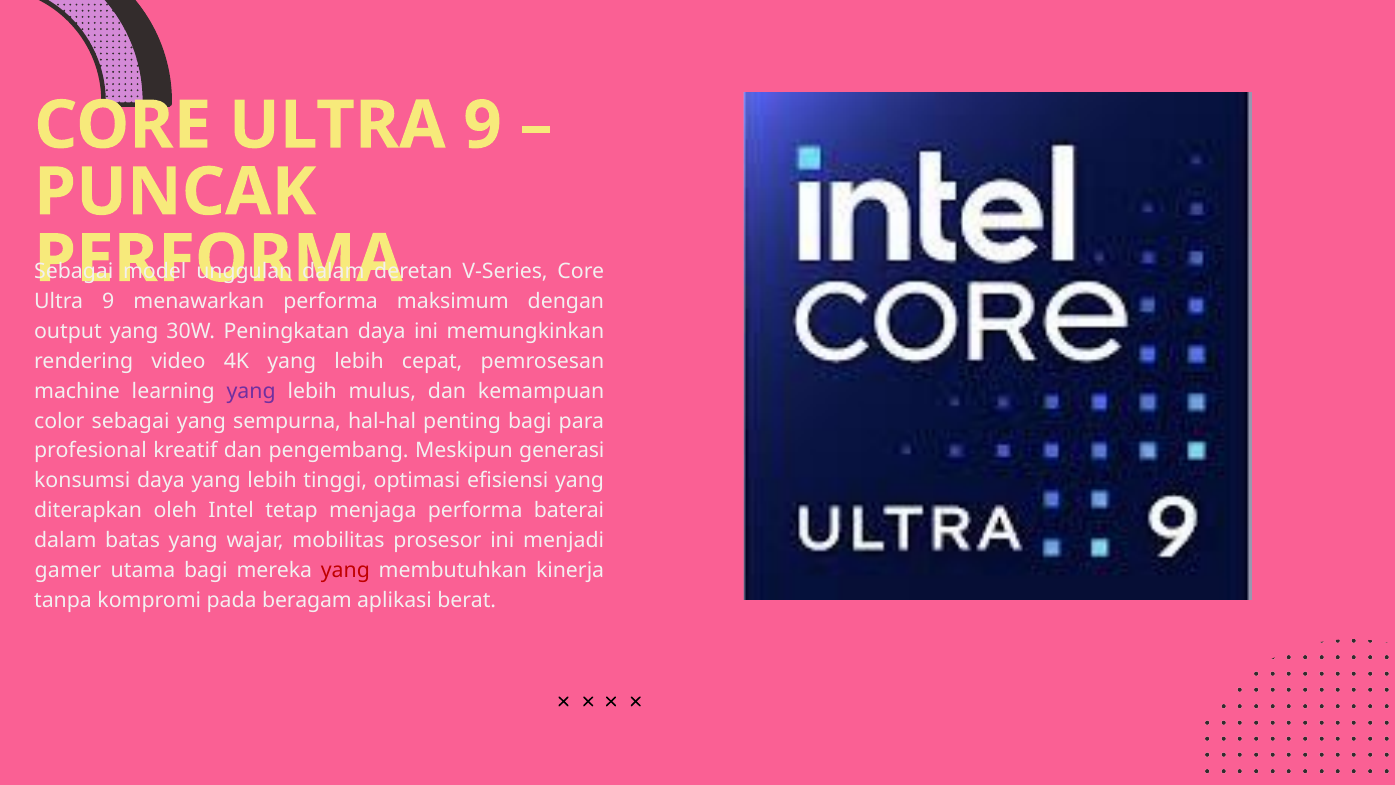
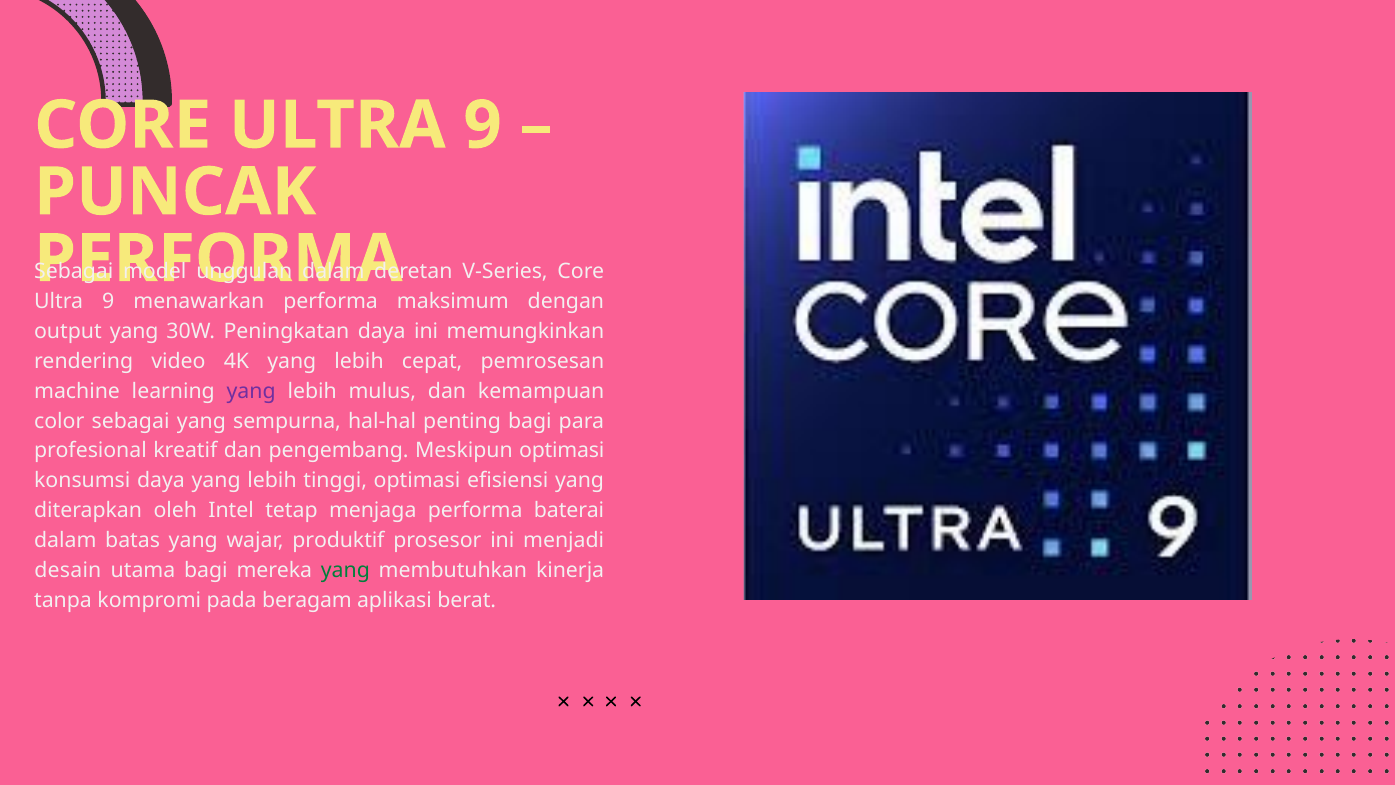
Meskipun generasi: generasi -> optimasi
mobilitas: mobilitas -> produktif
gamer: gamer -> desain
yang at (345, 570) colour: red -> green
